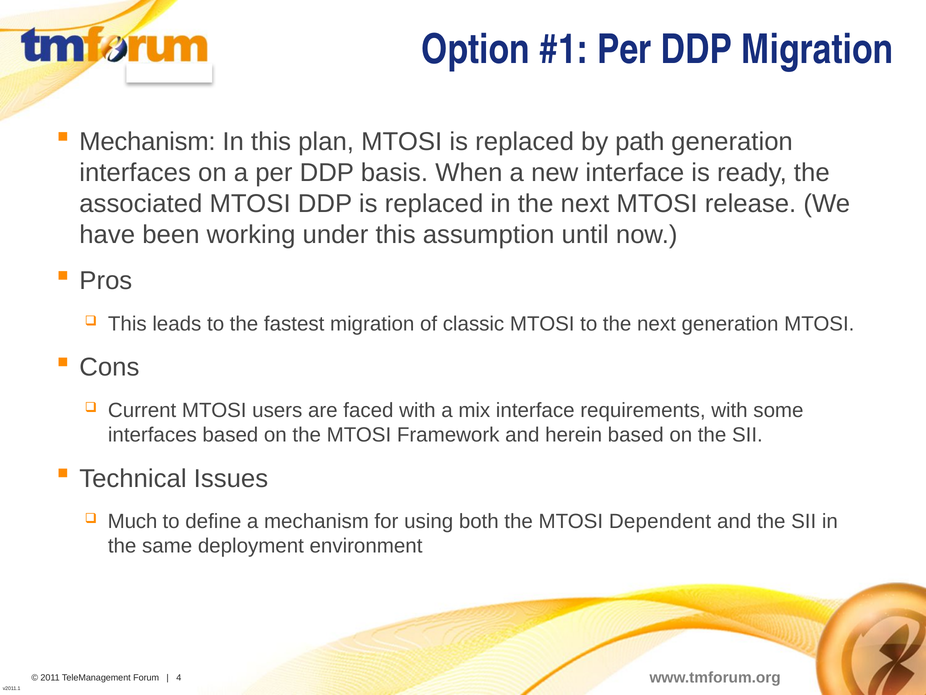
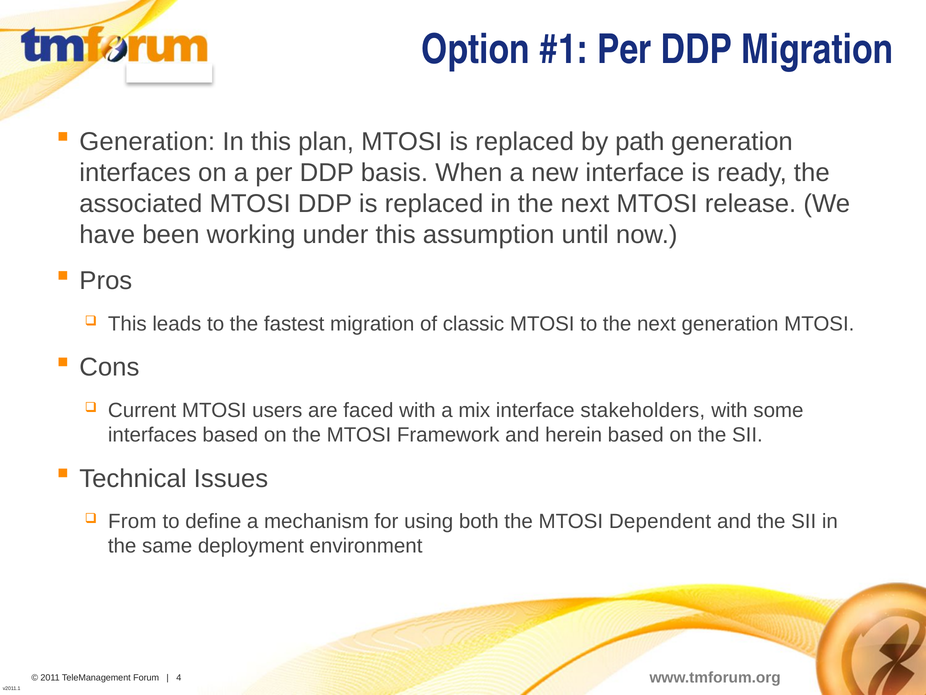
Mechanism at (147, 142): Mechanism -> Generation
requirements: requirements -> stakeholders
Much: Much -> From
